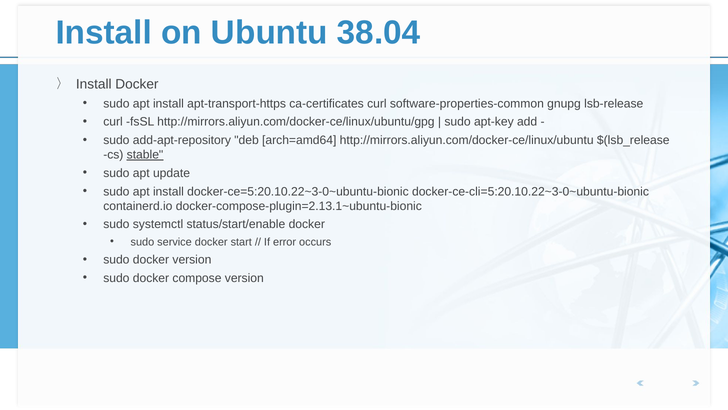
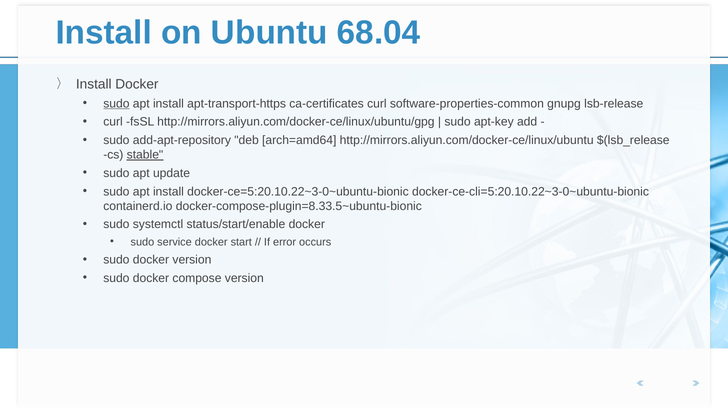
38.04: 38.04 -> 68.04
sudo at (116, 103) underline: none -> present
docker-compose-plugin=2.13.1~ubuntu-bionic: docker-compose-plugin=2.13.1~ubuntu-bionic -> docker-compose-plugin=8.33.5~ubuntu-bionic
